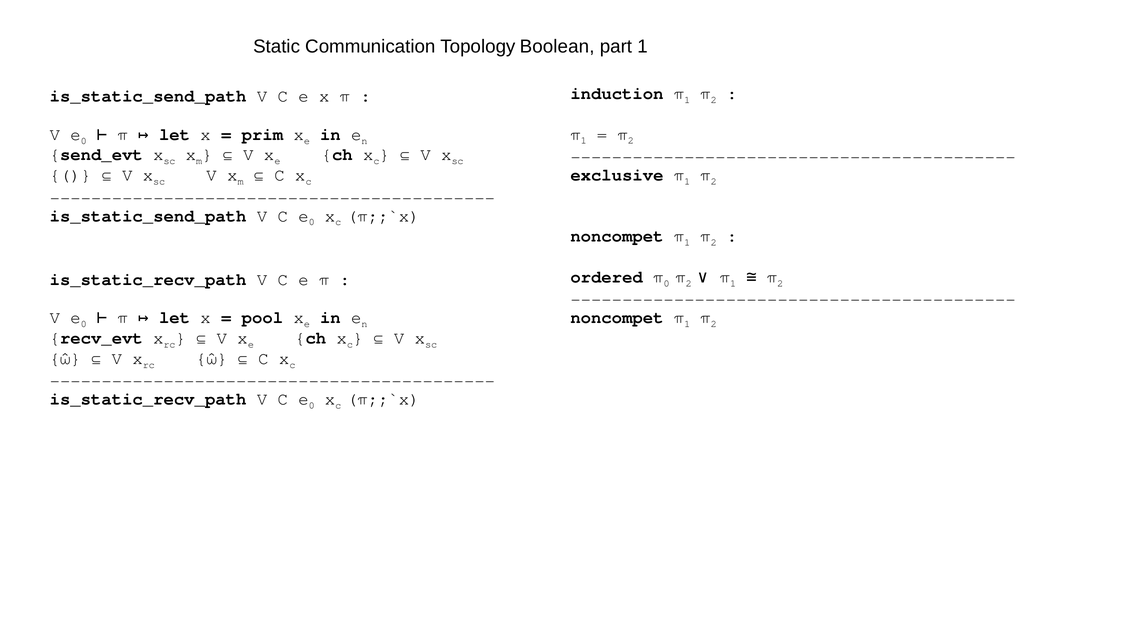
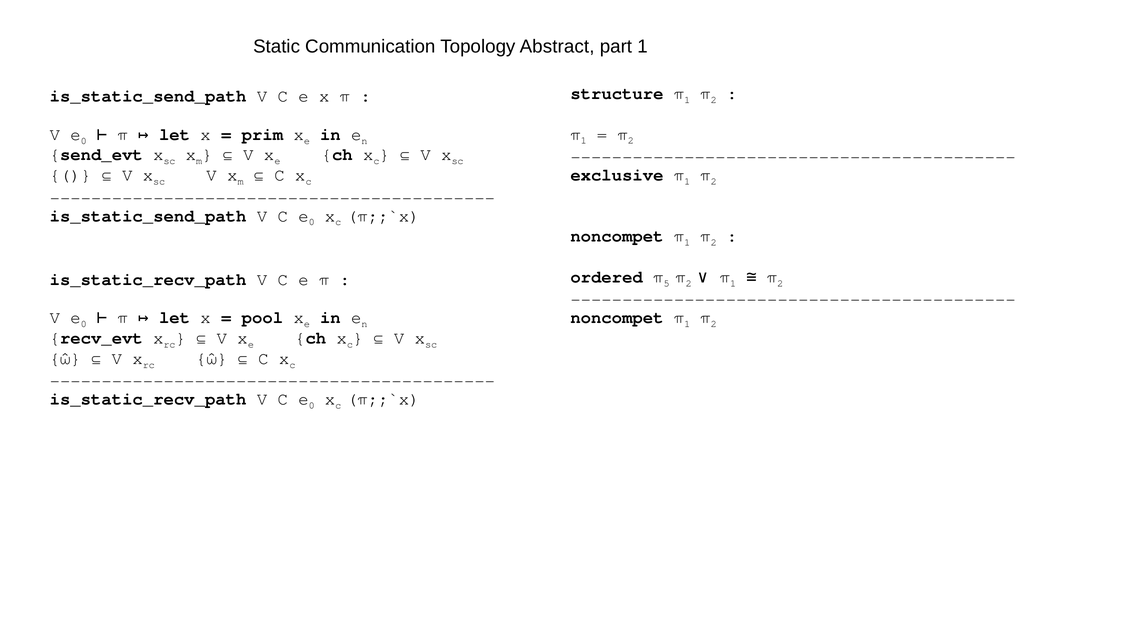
Boolean: Boolean -> Abstract
induction: induction -> structure
π 0: 0 -> 5
